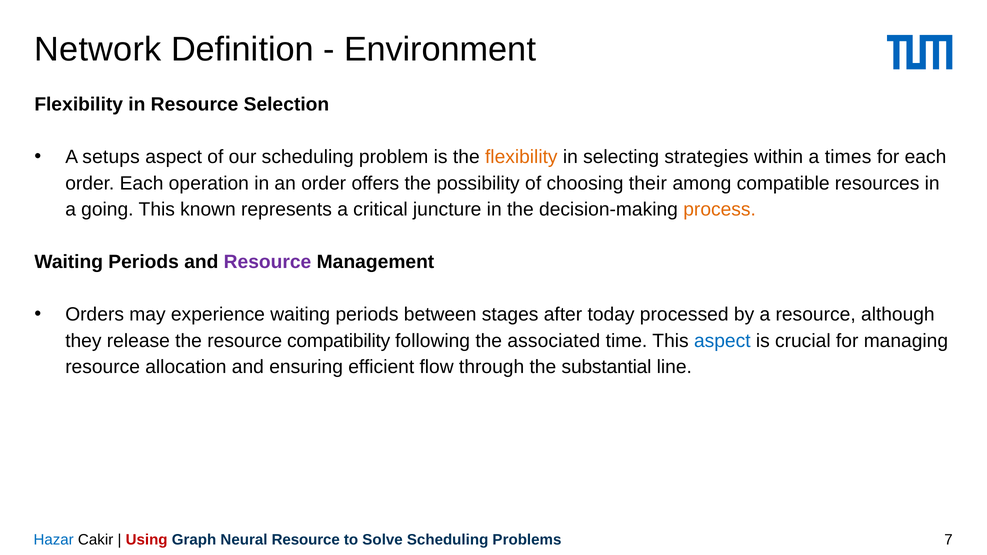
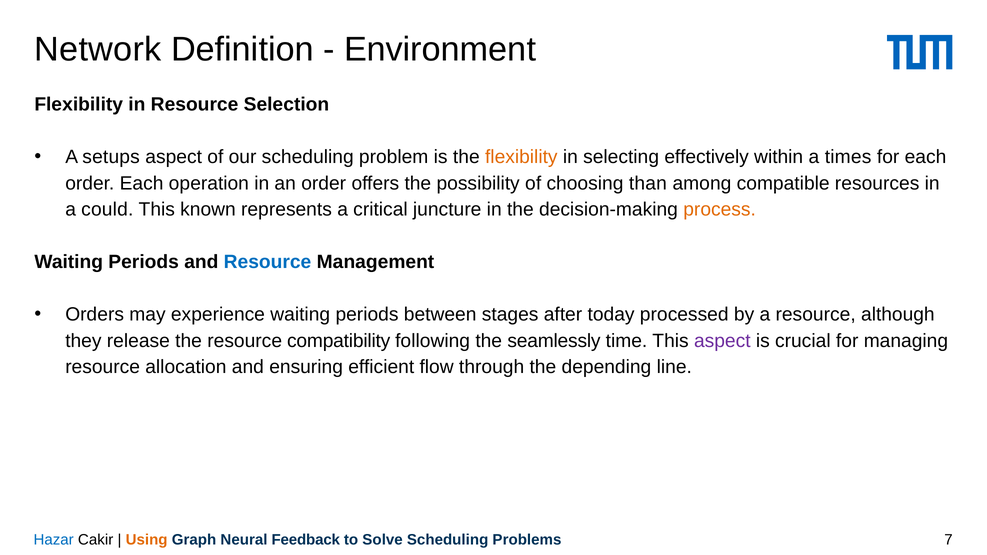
strategies: strategies -> effectively
their: their -> than
going: going -> could
Resource at (268, 262) colour: purple -> blue
associated: associated -> seamlessly
aspect at (722, 341) colour: blue -> purple
substantial: substantial -> depending
Using colour: red -> orange
Neural Resource: Resource -> Feedback
